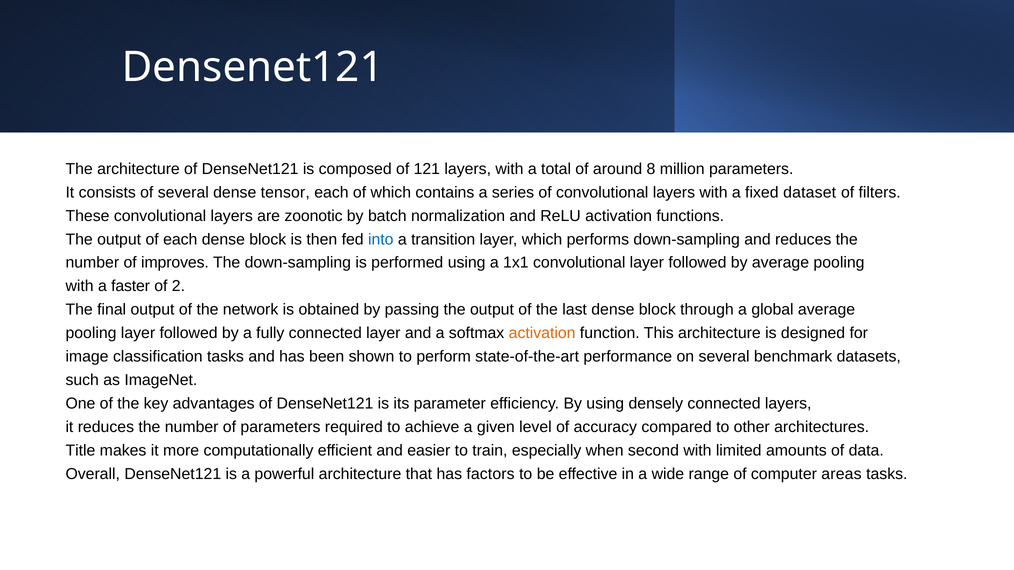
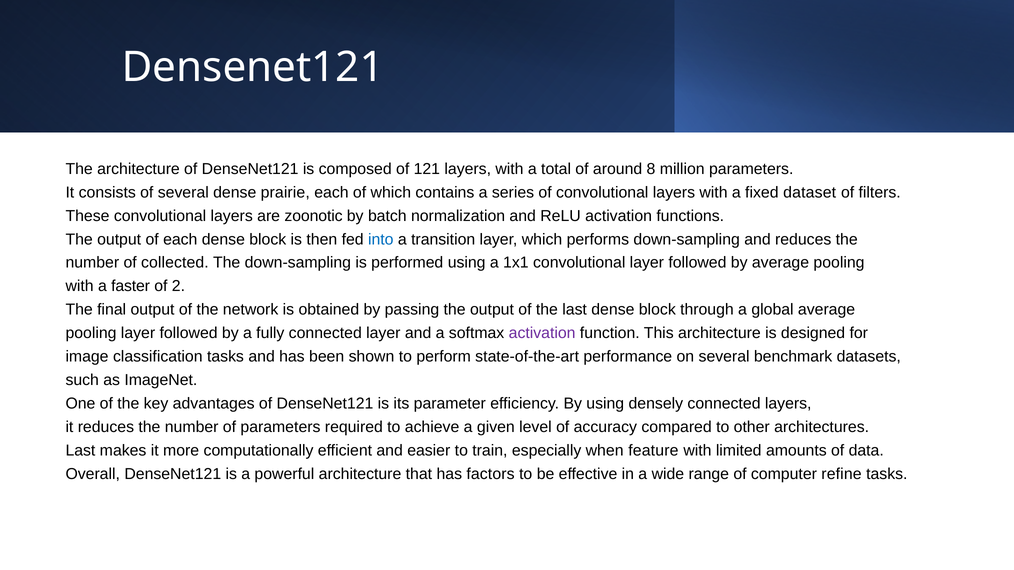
tensor: tensor -> prairie
improves: improves -> collected
activation at (542, 333) colour: orange -> purple
Title at (80, 451): Title -> Last
second: second -> feature
areas: areas -> refine
